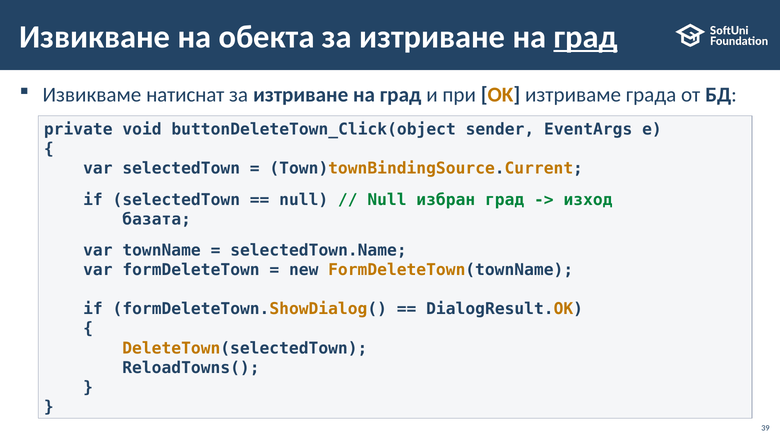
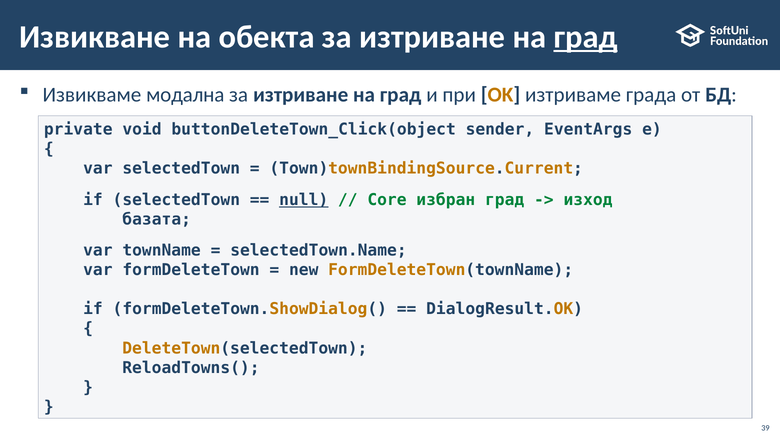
натиснат: натиснат -> модална
null at (304, 200) underline: none -> present
Null at (387, 200): Null -> Core
